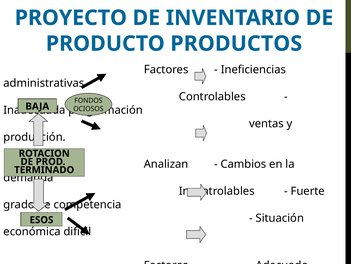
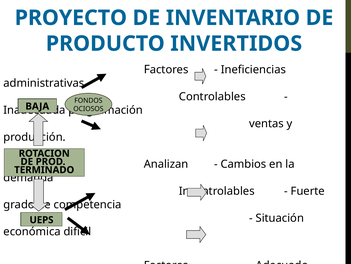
PRODUCTOS: PRODUCTOS -> INVERTIDOS
ESOS: ESOS -> UEPS
